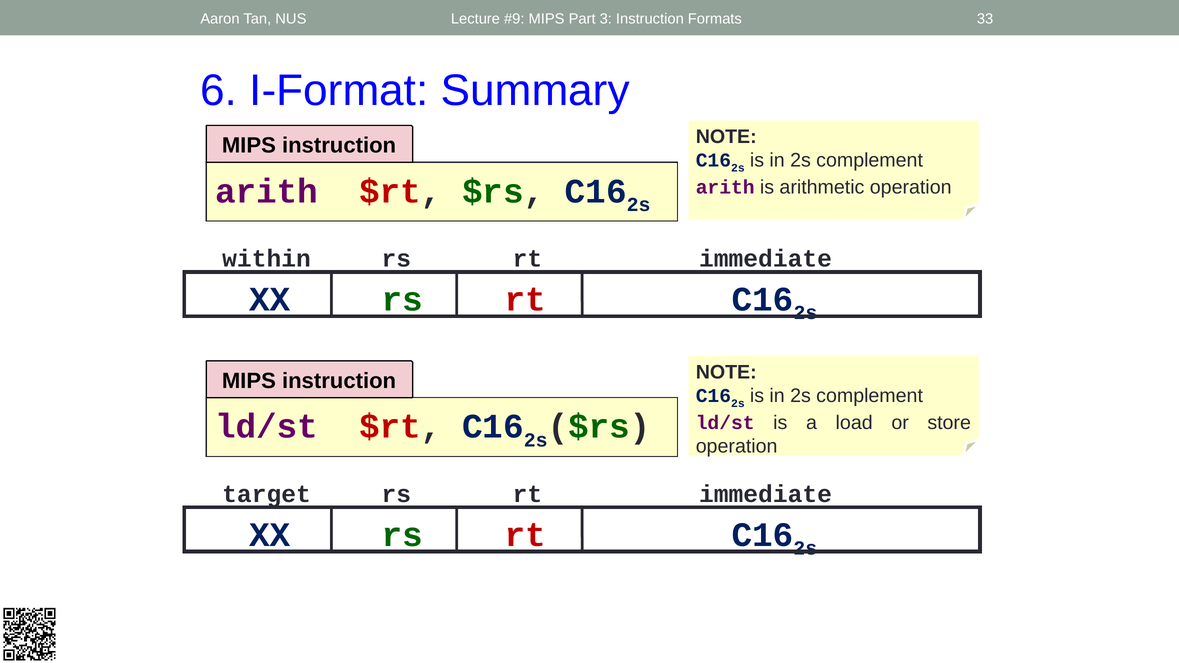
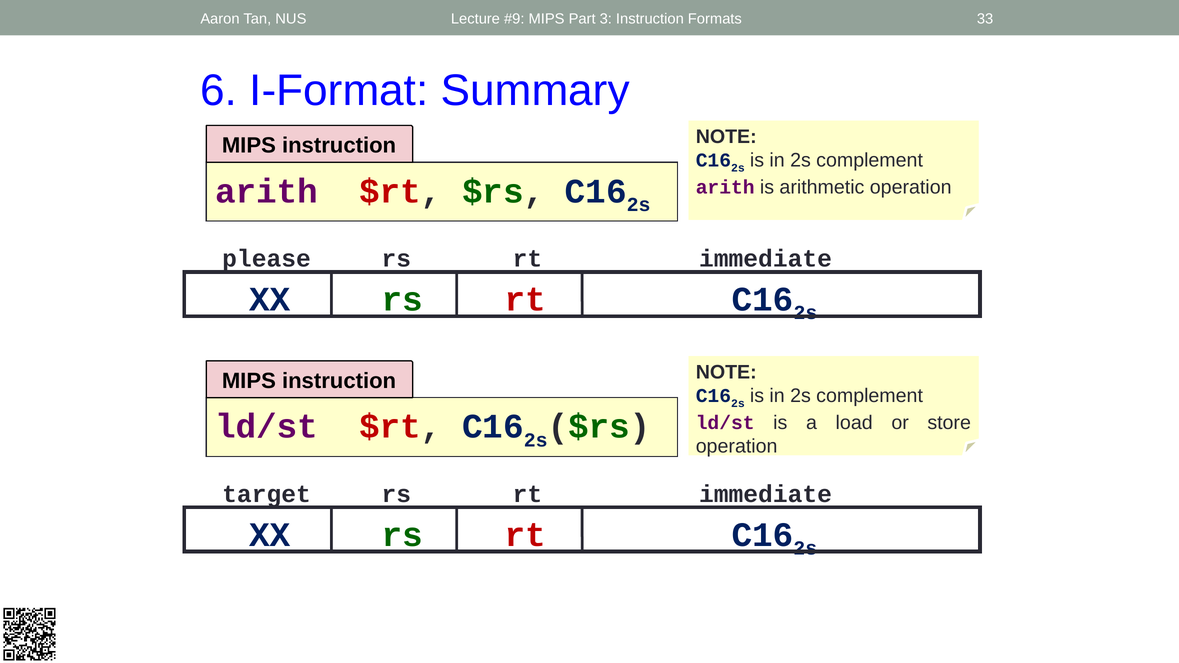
within: within -> please
